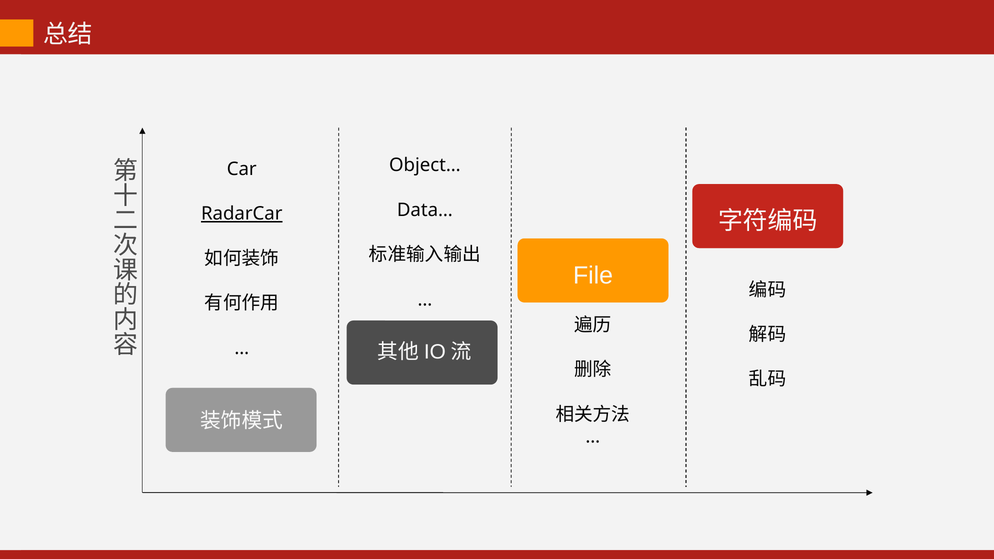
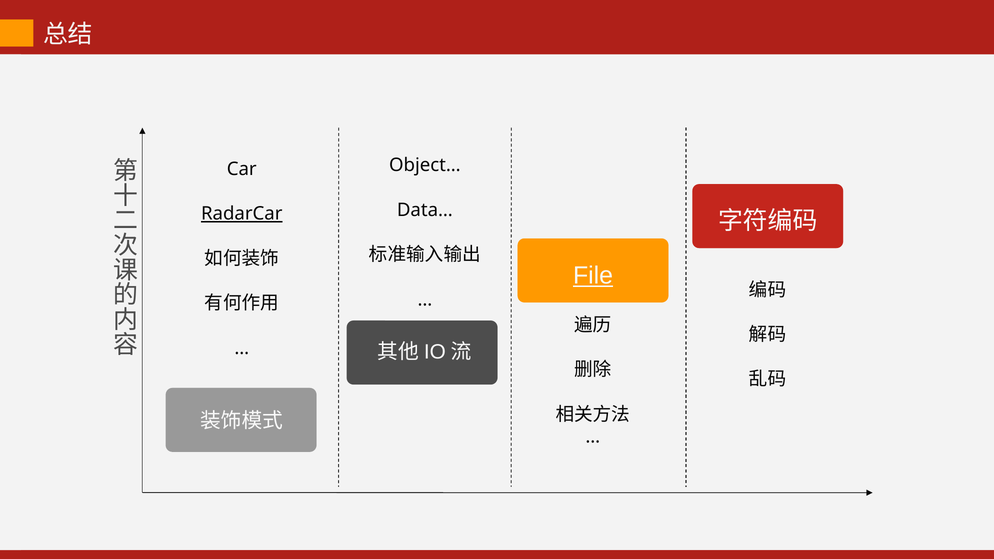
File underline: none -> present
